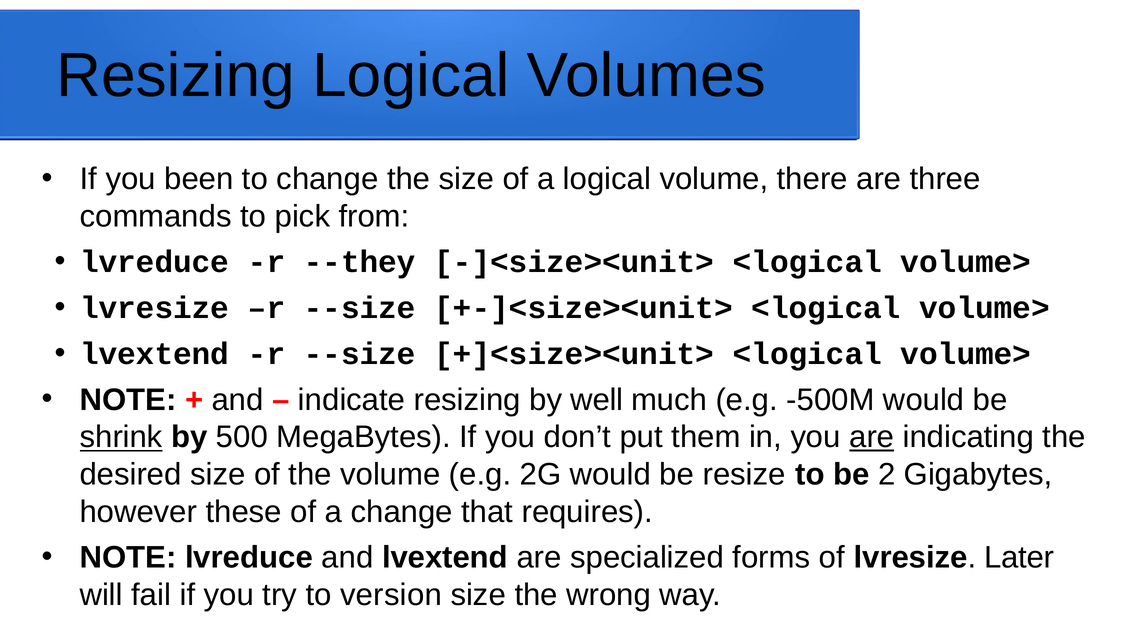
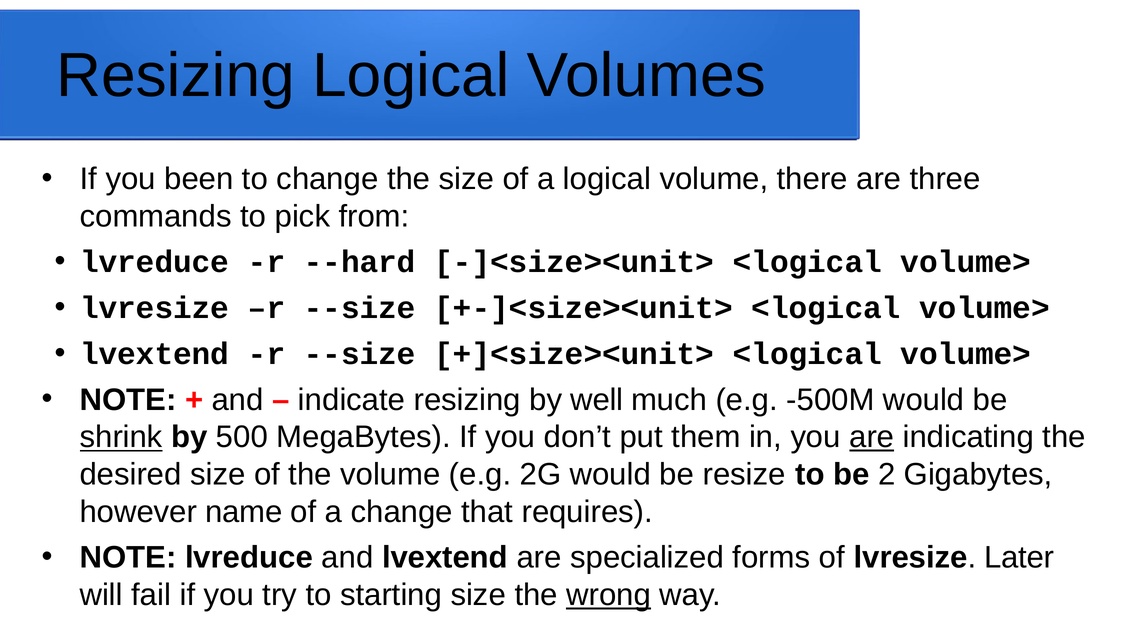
--they: --they -> --hard
these: these -> name
version: version -> starting
wrong underline: none -> present
